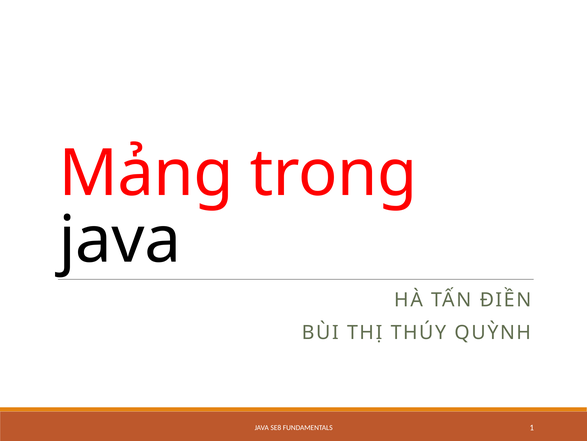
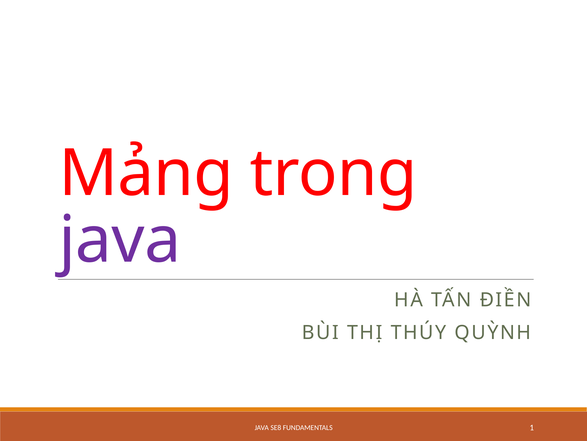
java at (120, 240) colour: black -> purple
